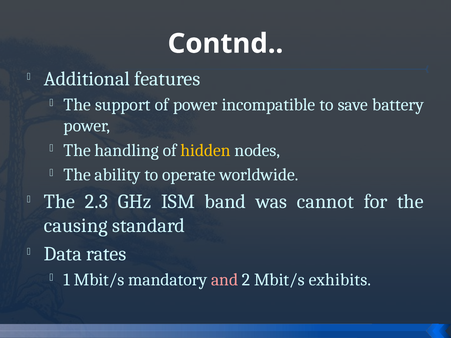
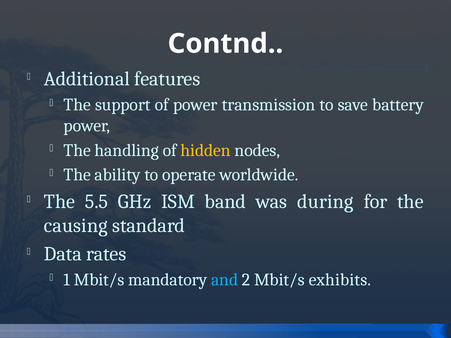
incompatible: incompatible -> transmission
2.3: 2.3 -> 5.5
cannot: cannot -> during
and colour: pink -> light blue
